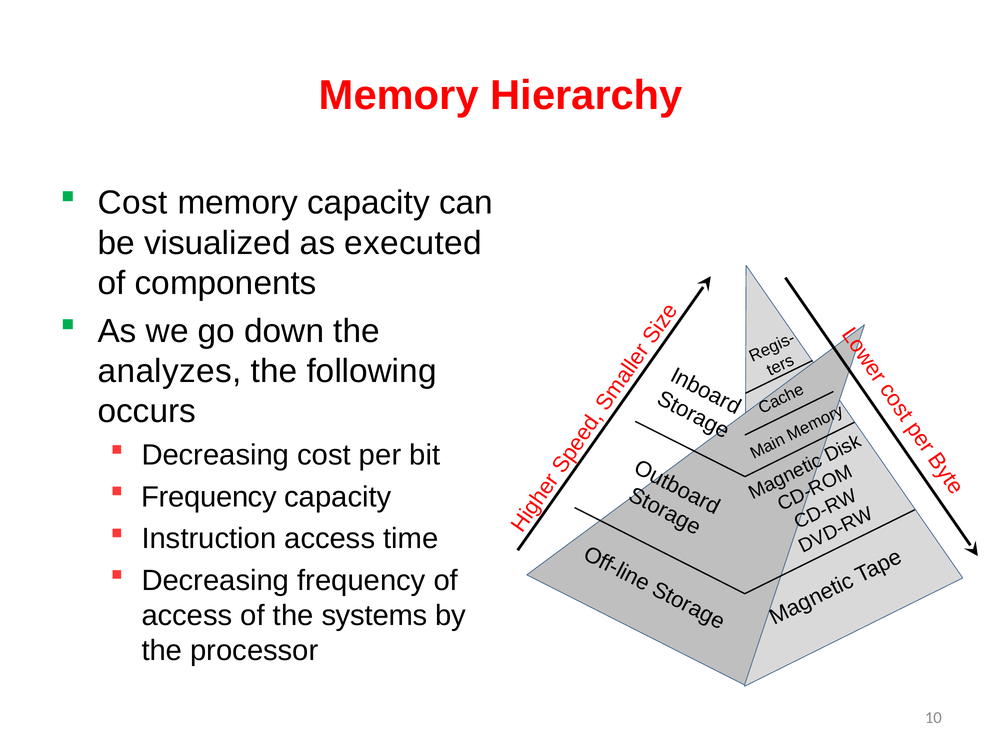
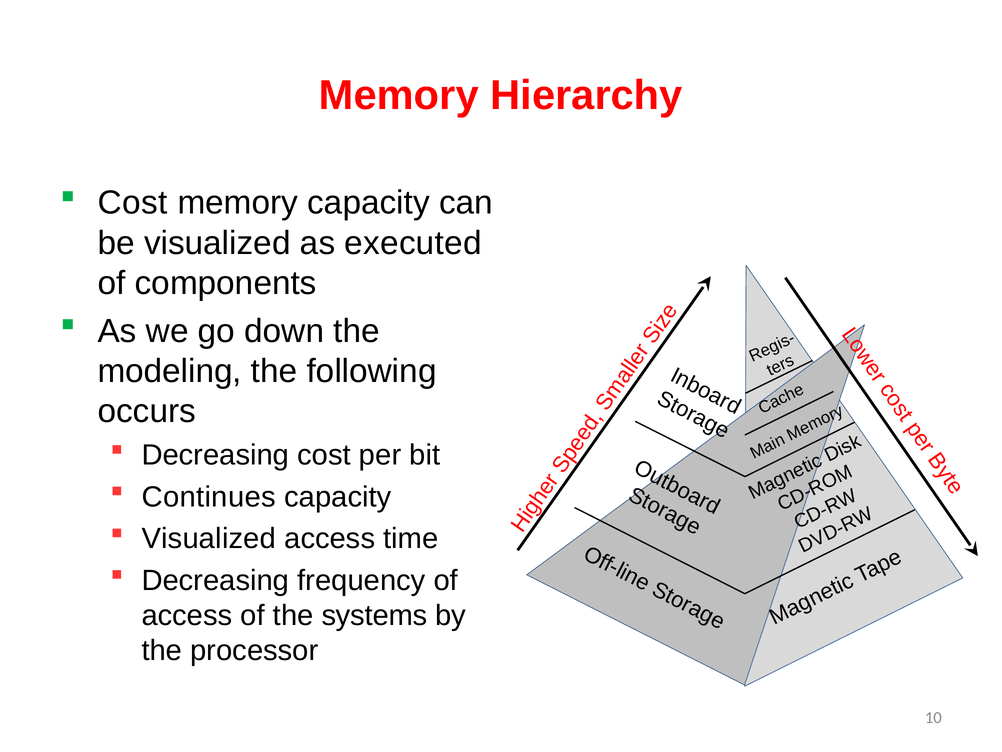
analyzes: analyzes -> modeling
Frequency at (209, 497): Frequency -> Continues
Instruction at (209, 538): Instruction -> Visualized
